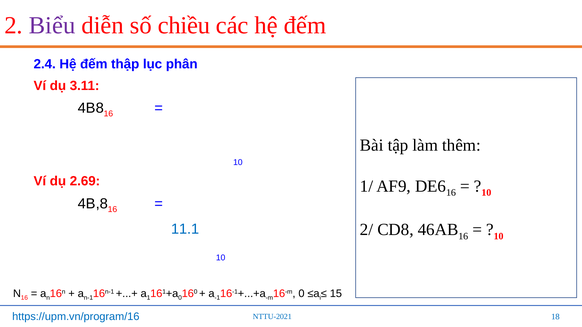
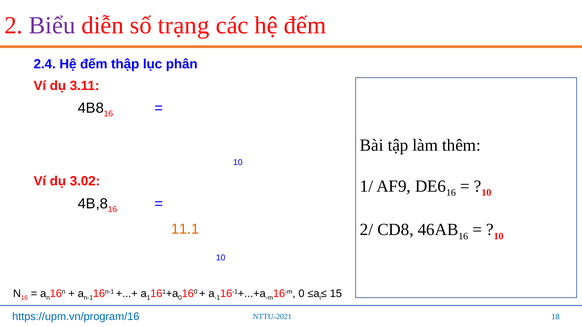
chiều: chiều -> trạng
2.69: 2.69 -> 3.02
11.1 colour: blue -> orange
